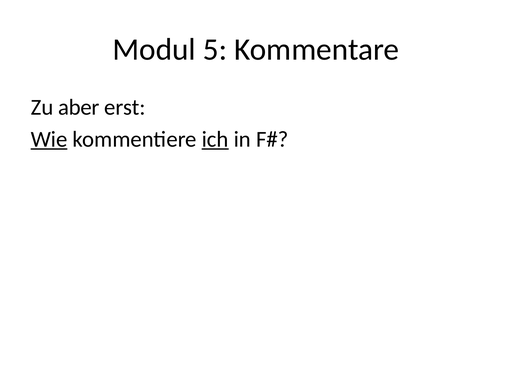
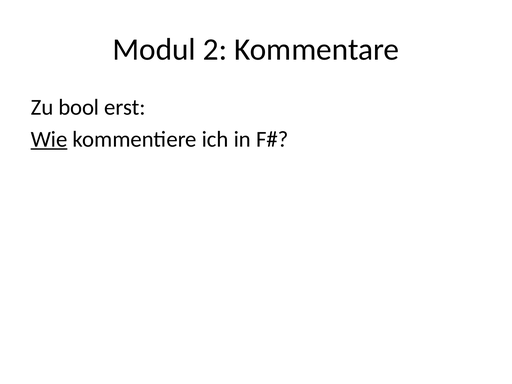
5: 5 -> 2
aber: aber -> bool
ich underline: present -> none
